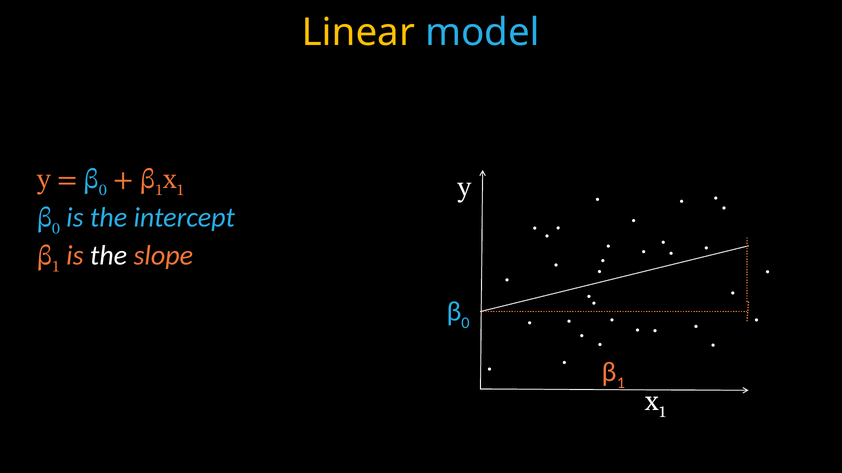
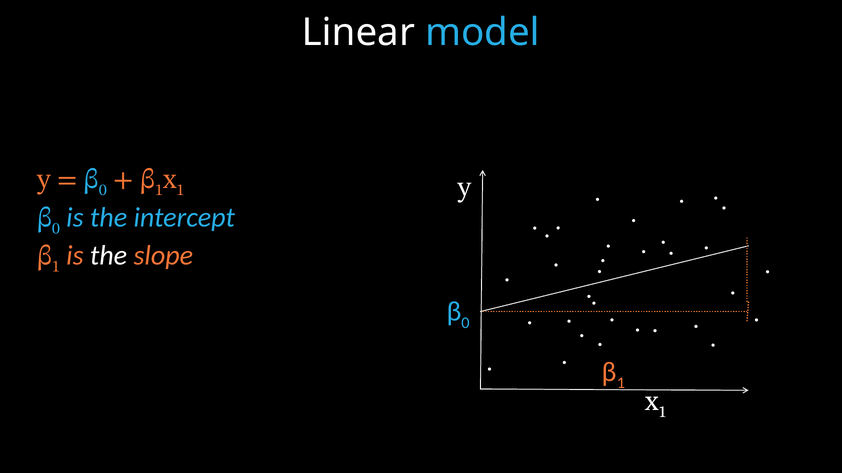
Linear colour: yellow -> white
